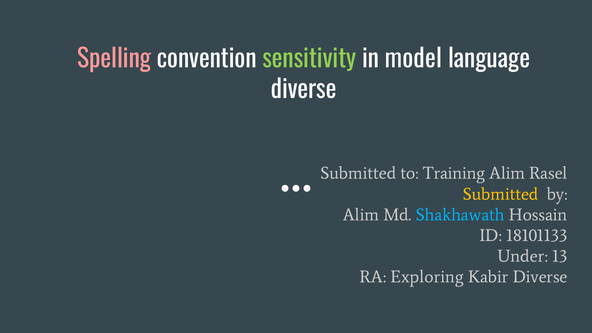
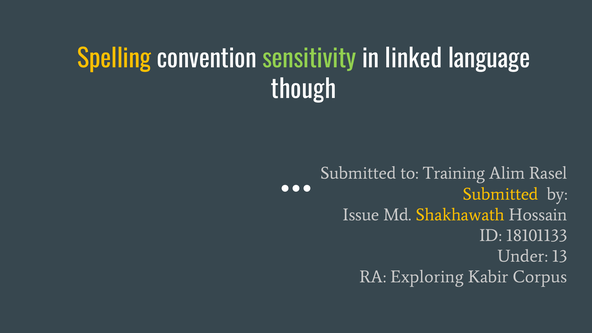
Spelling colour: pink -> yellow
model: model -> linked
diverse at (304, 90): diverse -> though
Alim at (361, 215): Alim -> Issue
Shakhawath colour: light blue -> yellow
Kabir Diverse: Diverse -> Corpus
